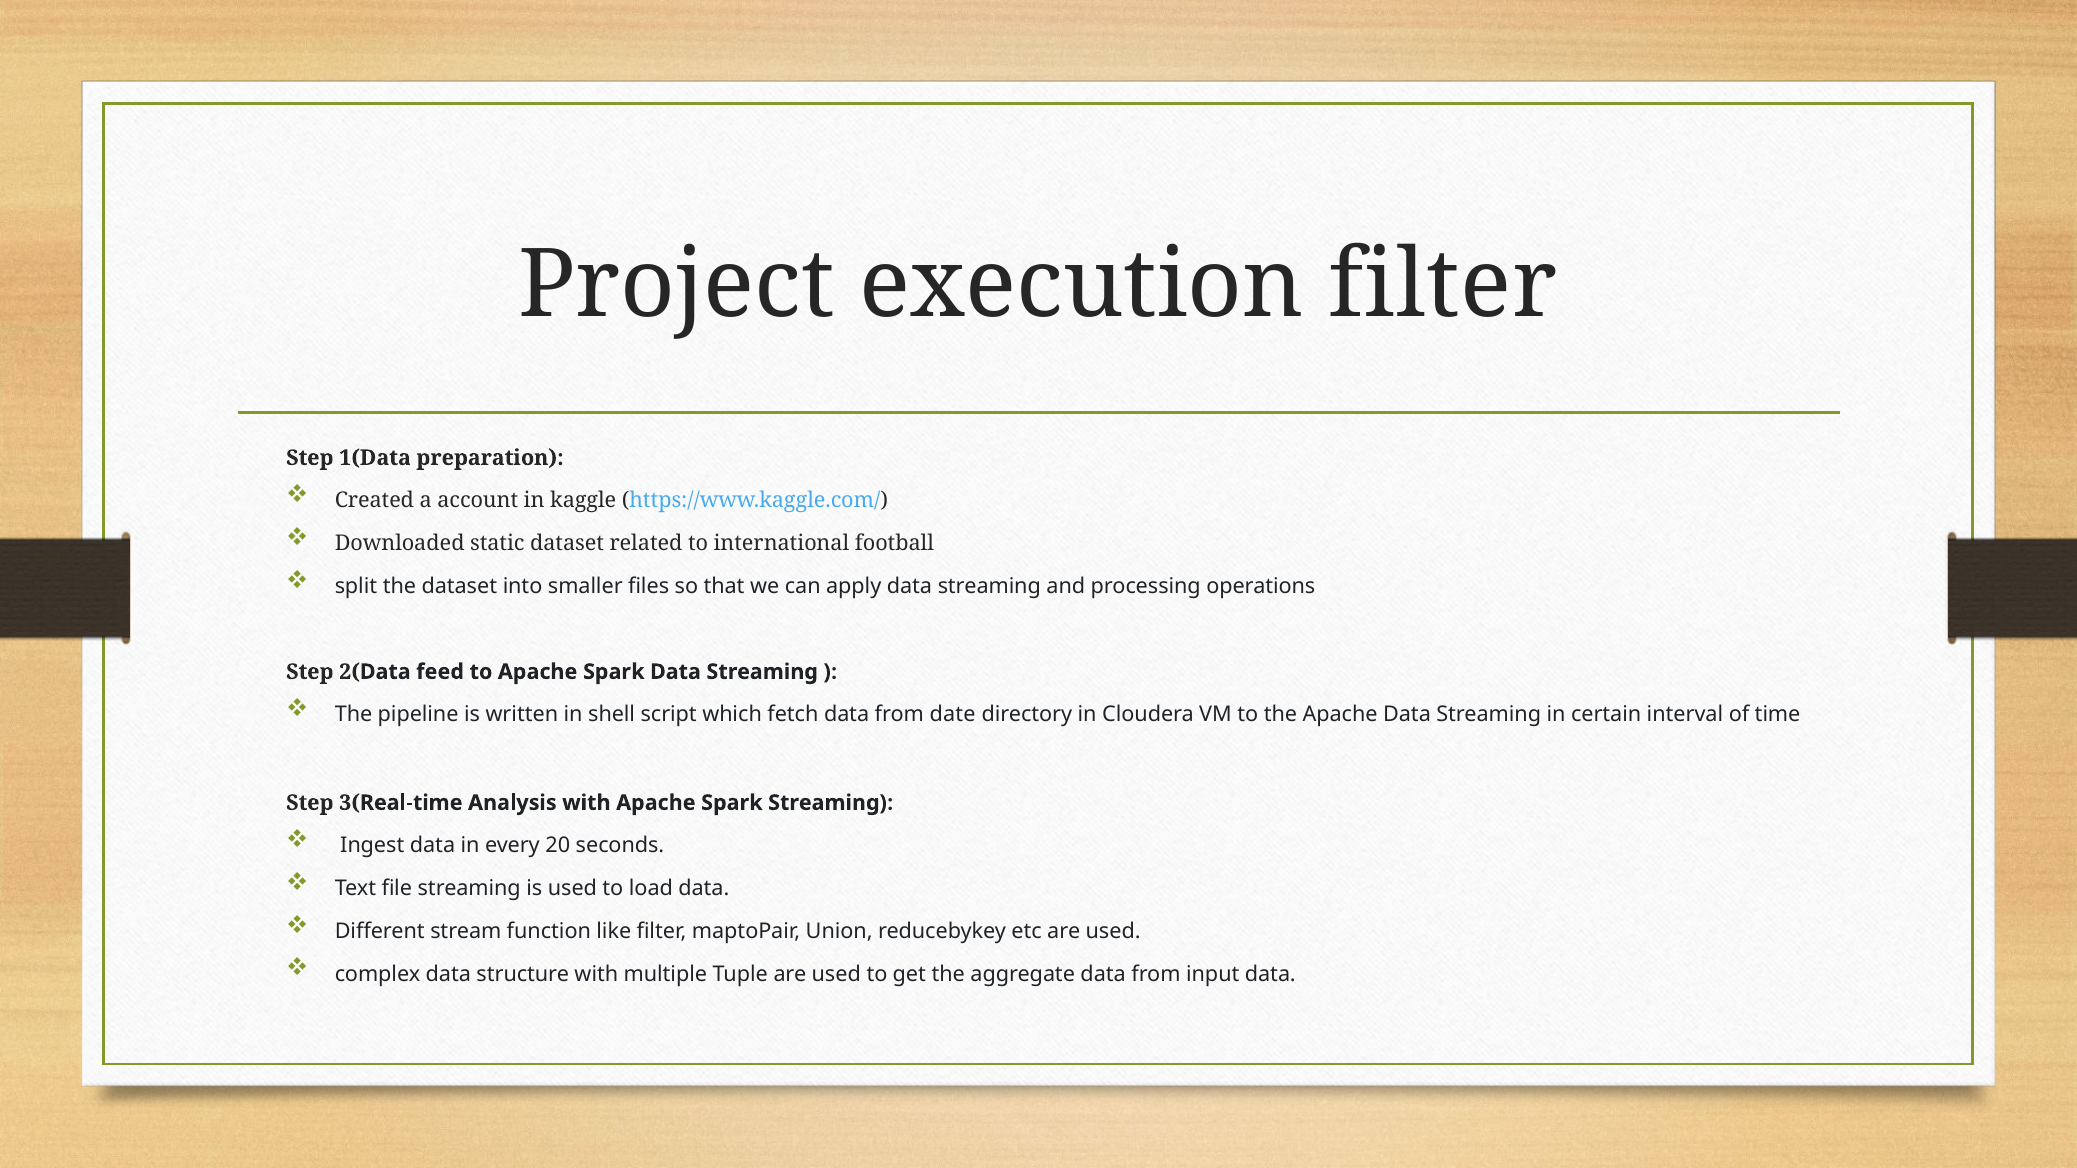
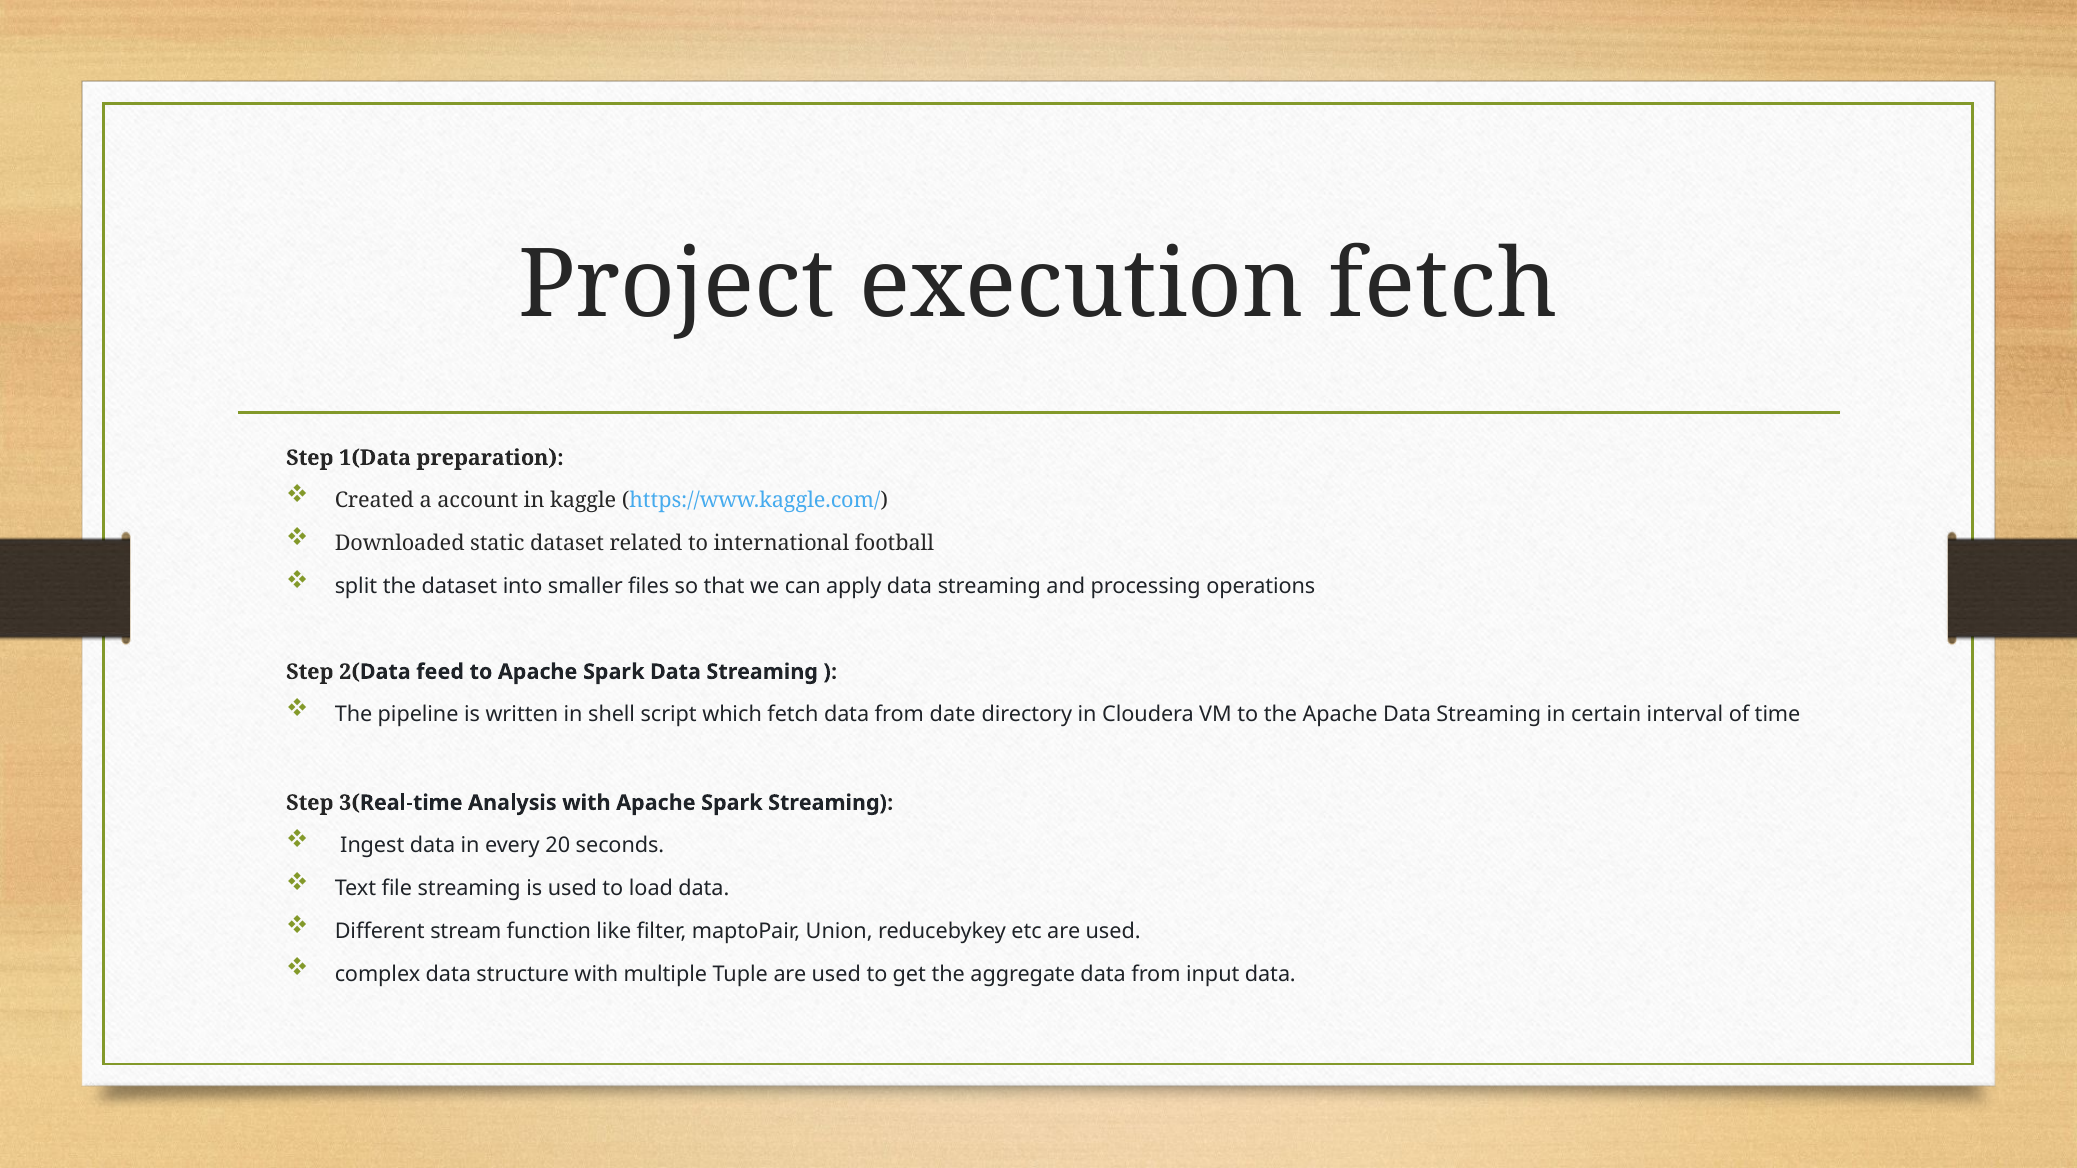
execution filter: filter -> fetch
